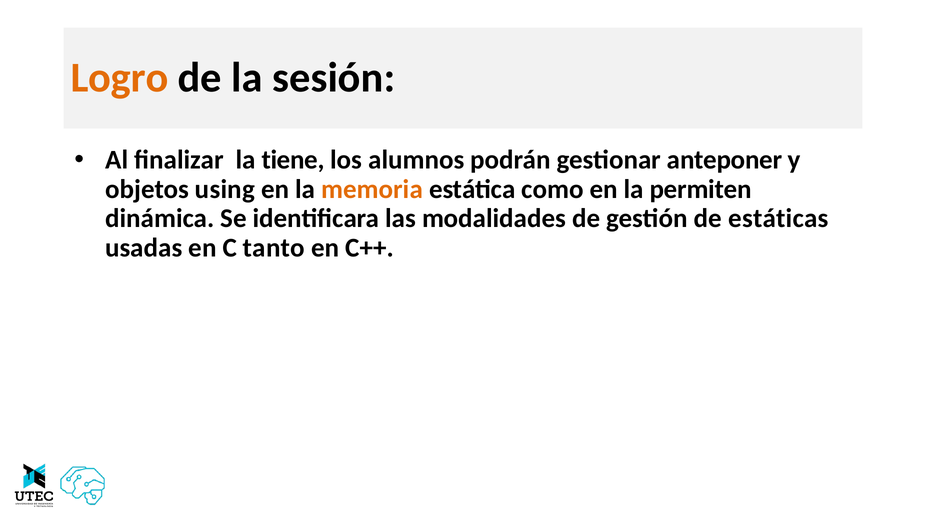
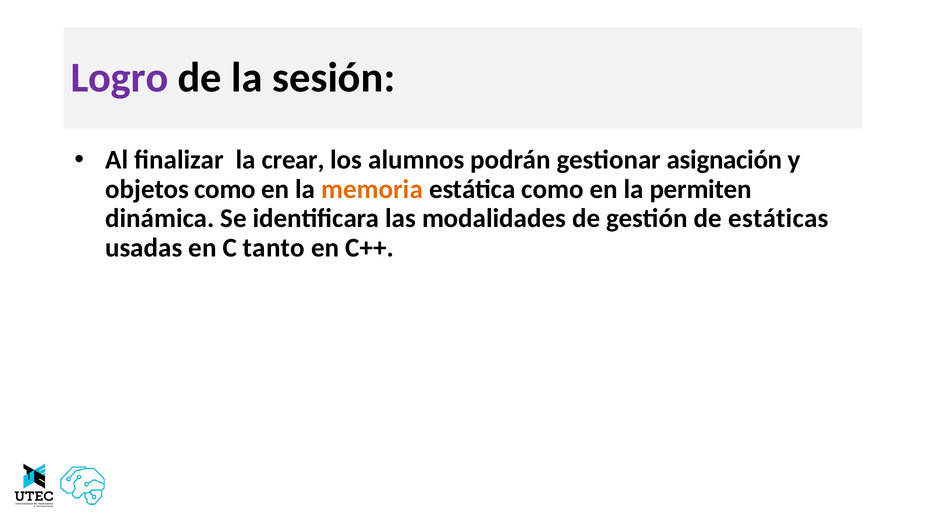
Logro colour: orange -> purple
tiene: tiene -> crear
anteponer: anteponer -> asignación
objetos using: using -> como
